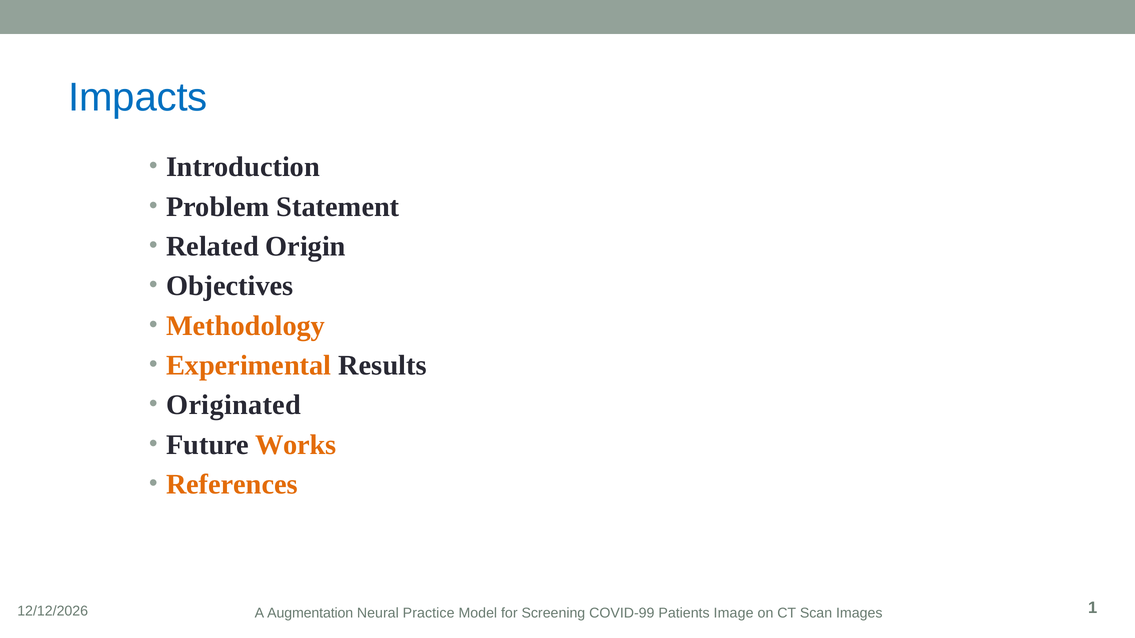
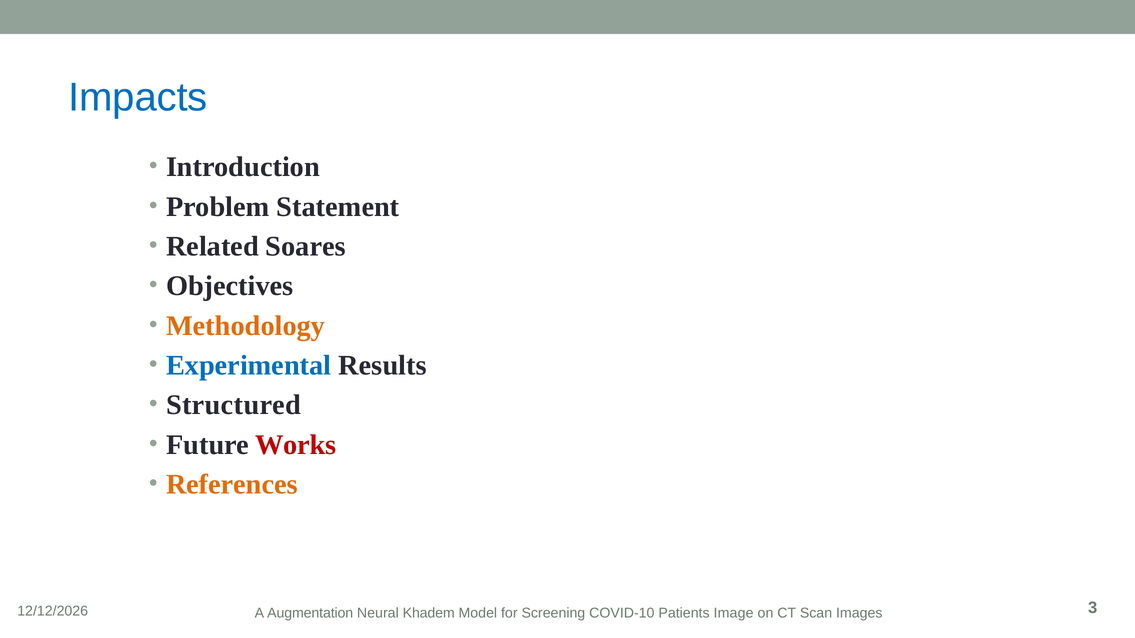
Origin: Origin -> Soares
Experimental colour: orange -> blue
Originated: Originated -> Structured
Works colour: orange -> red
Practice: Practice -> Khadem
COVID-99: COVID-99 -> COVID-10
1: 1 -> 3
